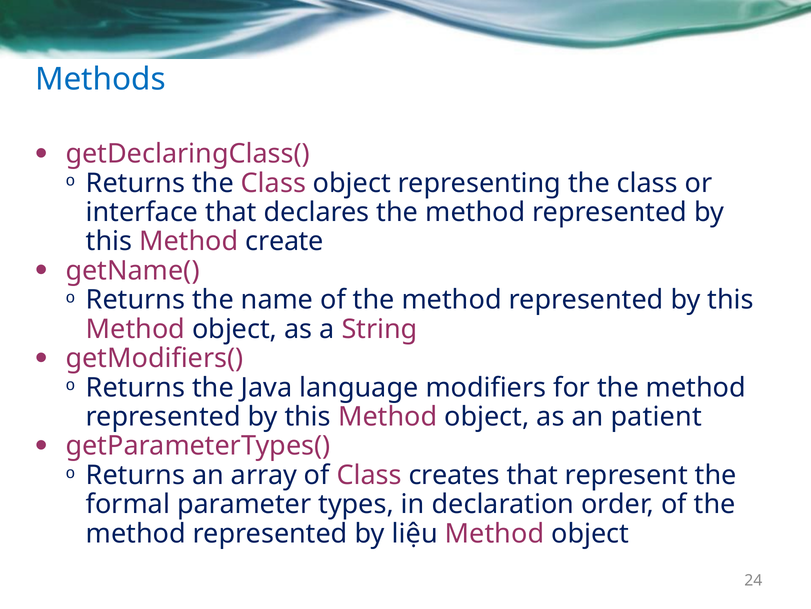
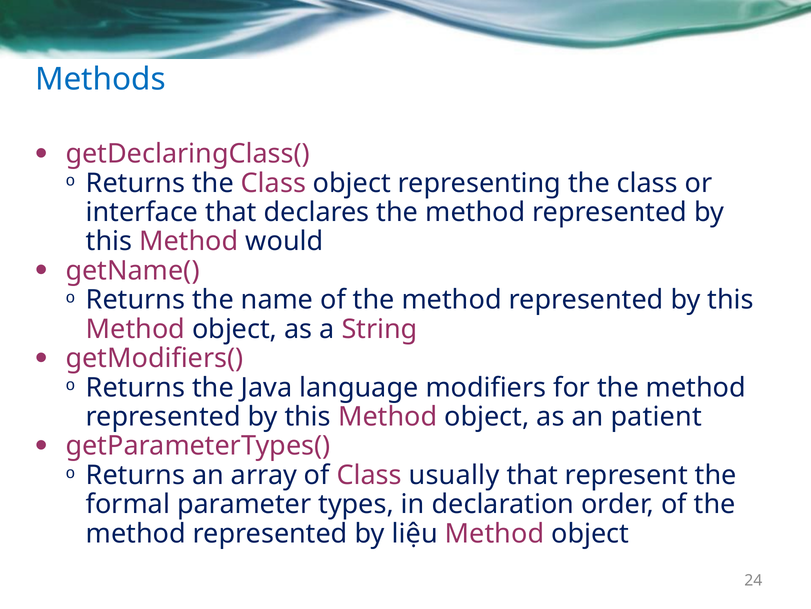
create: create -> would
creates: creates -> usually
